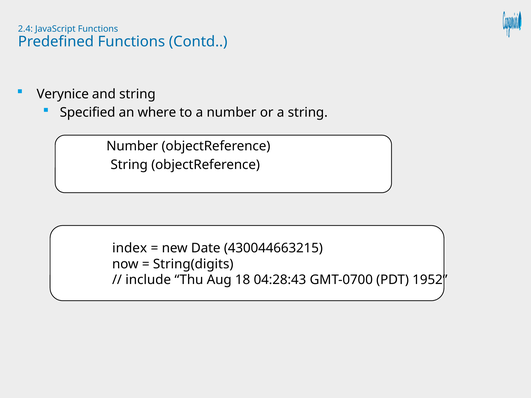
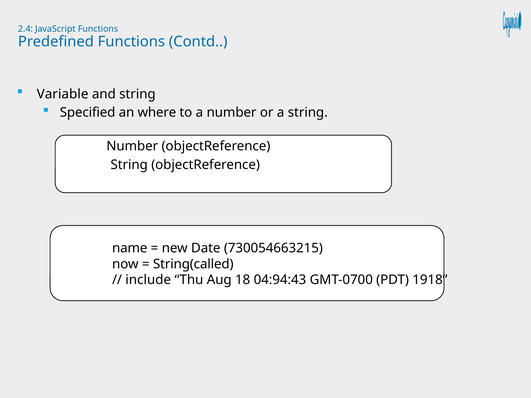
Verynice: Verynice -> Variable
index: index -> name
430044663215: 430044663215 -> 730054663215
String(digits: String(digits -> String(called
04:28:43: 04:28:43 -> 04:94:43
1952: 1952 -> 1918
